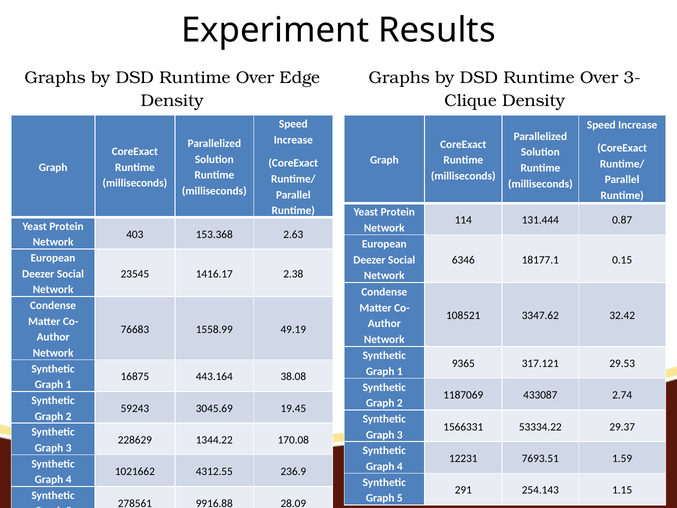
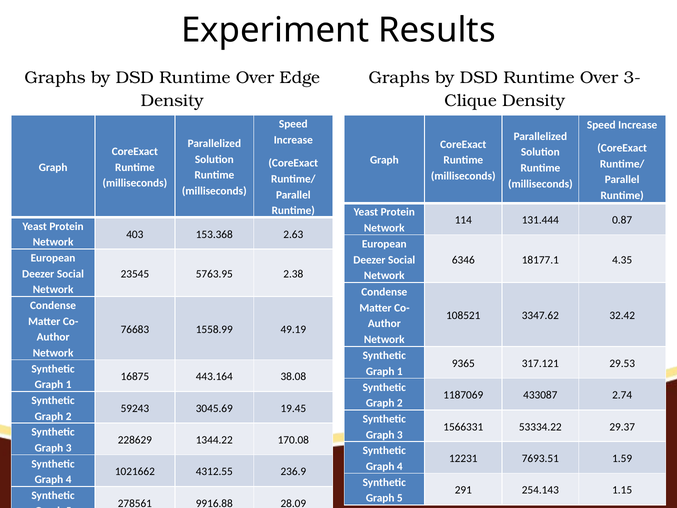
0.15: 0.15 -> 4.35
1416.17: 1416.17 -> 5763.95
